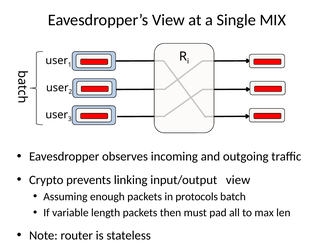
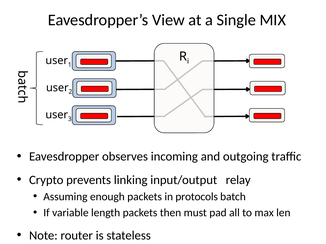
input/output view: view -> relay
